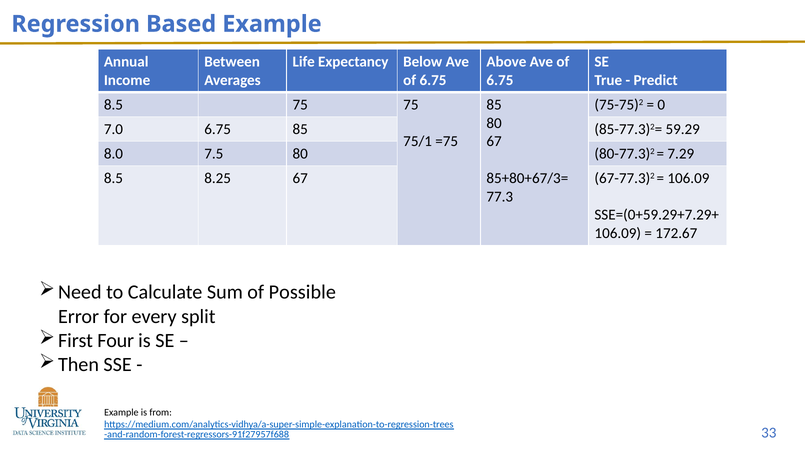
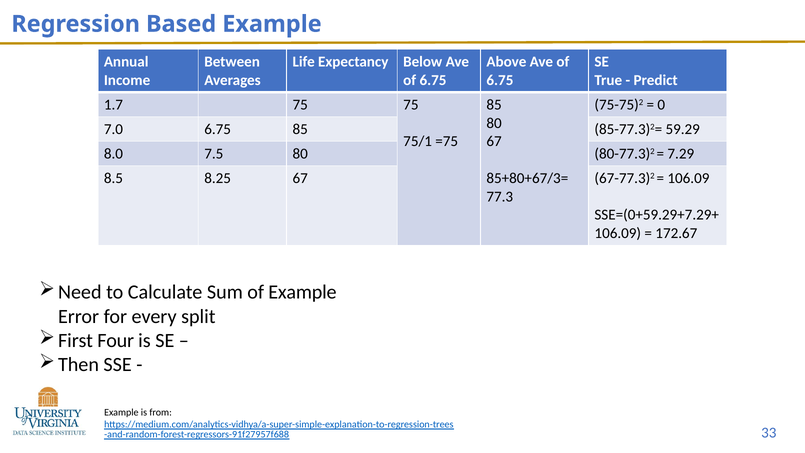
8.5 at (113, 105): 8.5 -> 1.7
of Possible: Possible -> Example
